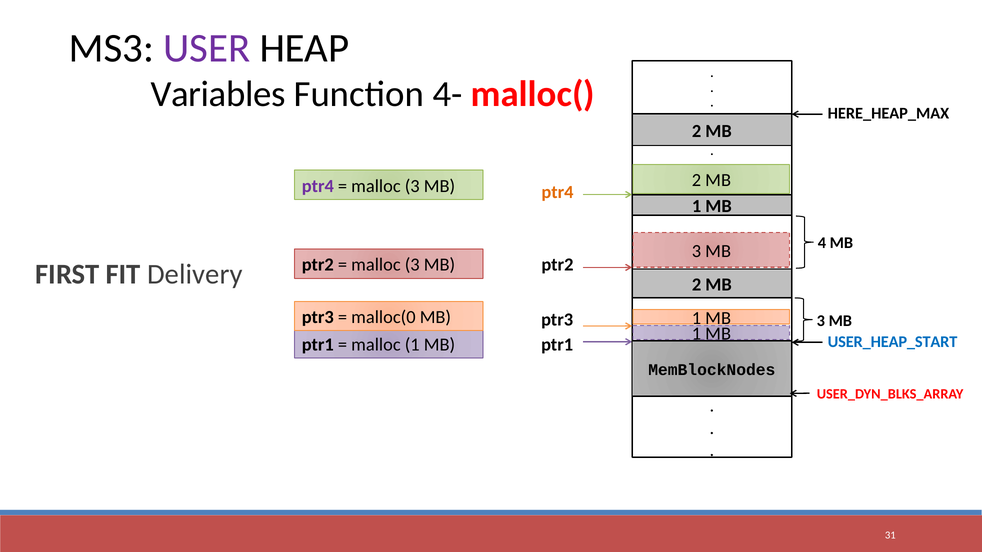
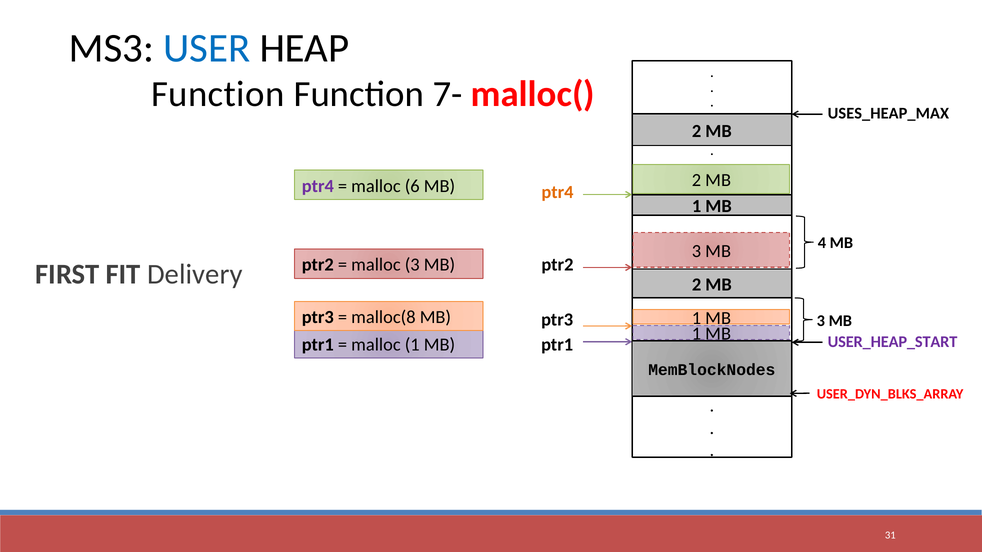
USER colour: purple -> blue
Variables at (218, 94): Variables -> Function
4-: 4- -> 7-
HERE_HEAP_MAX: HERE_HEAP_MAX -> USES_HEAP_MAX
3 at (412, 186): 3 -> 6
malloc(0: malloc(0 -> malloc(8
USER_HEAP_START colour: blue -> purple
